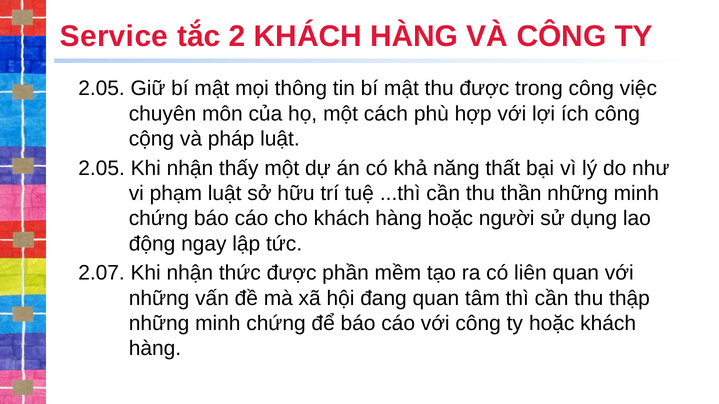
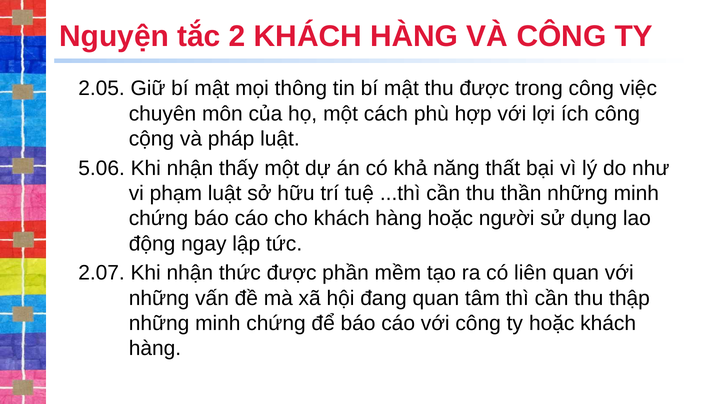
Service: Service -> Nguyện
2.05 at (102, 168): 2.05 -> 5.06
